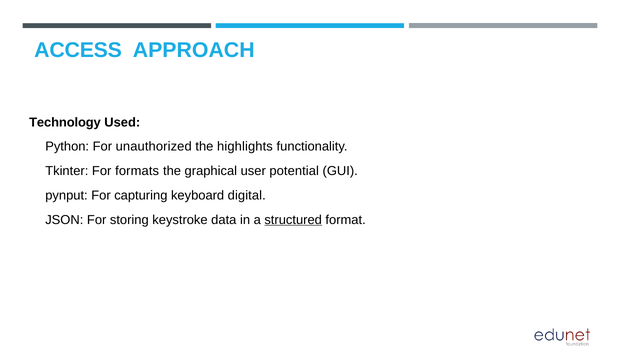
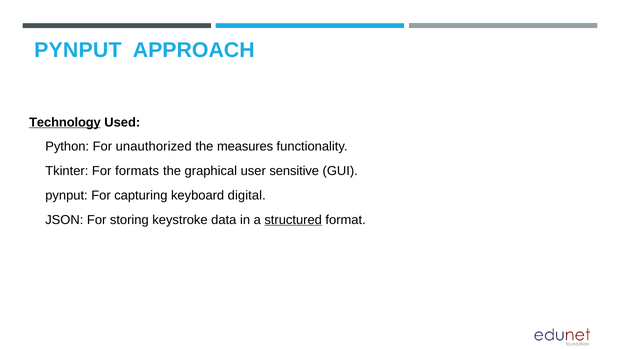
ACCESS: ACCESS -> PYNPUT
Technology underline: none -> present
highlights: highlights -> measures
potential: potential -> sensitive
